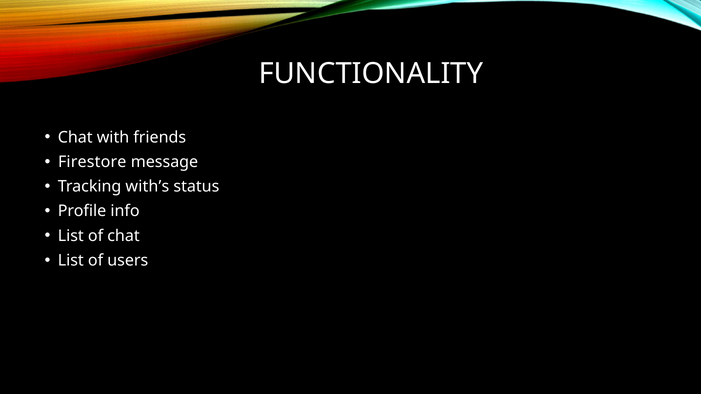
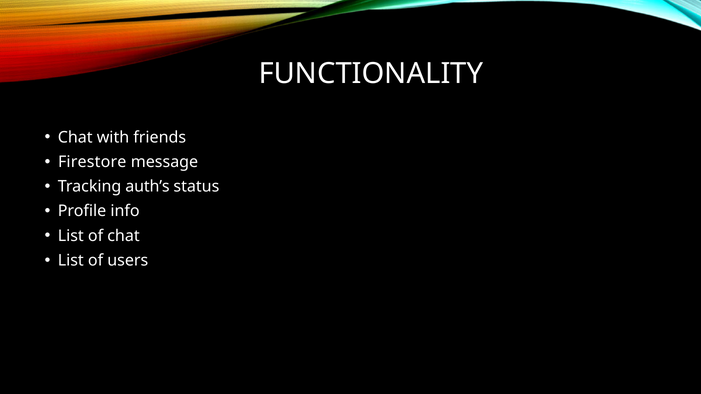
with’s: with’s -> auth’s
